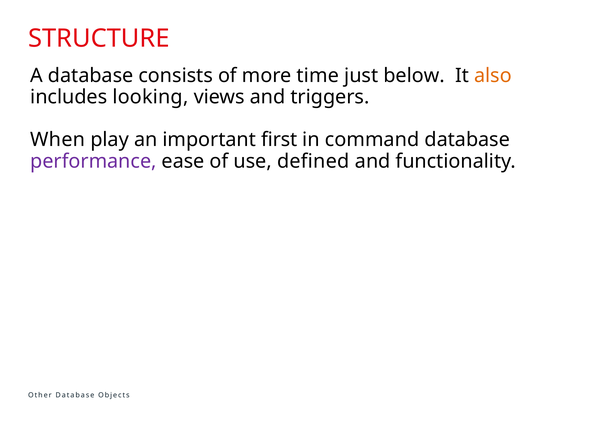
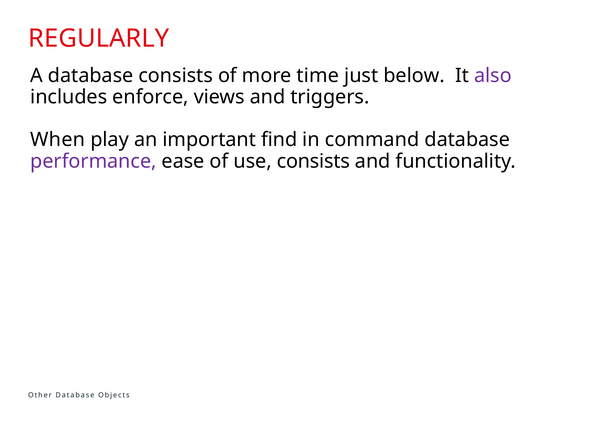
STRUCTURE: STRUCTURE -> REGULARLY
also colour: orange -> purple
looking: looking -> enforce
first: first -> find
use defined: defined -> consists
